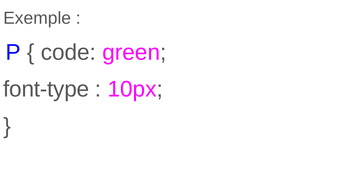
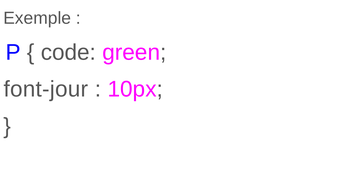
font-type: font-type -> font-jour
